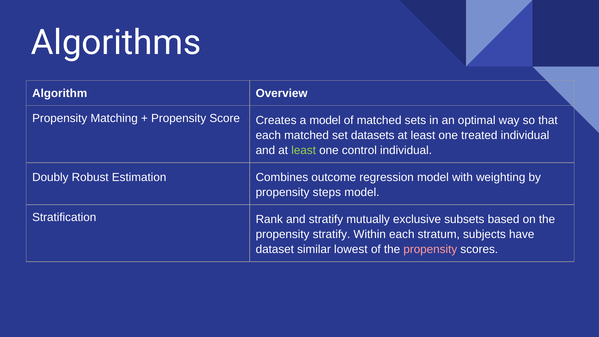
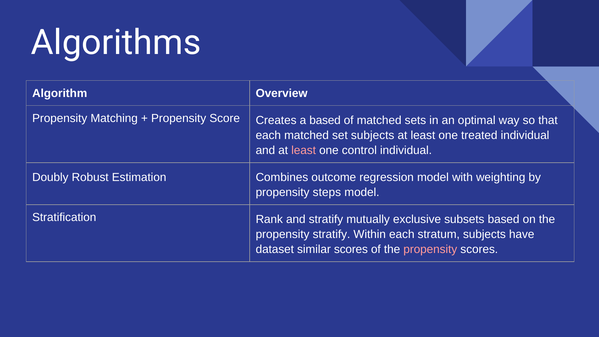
a model: model -> based
set datasets: datasets -> subjects
least at (304, 150) colour: light green -> pink
similar lowest: lowest -> scores
